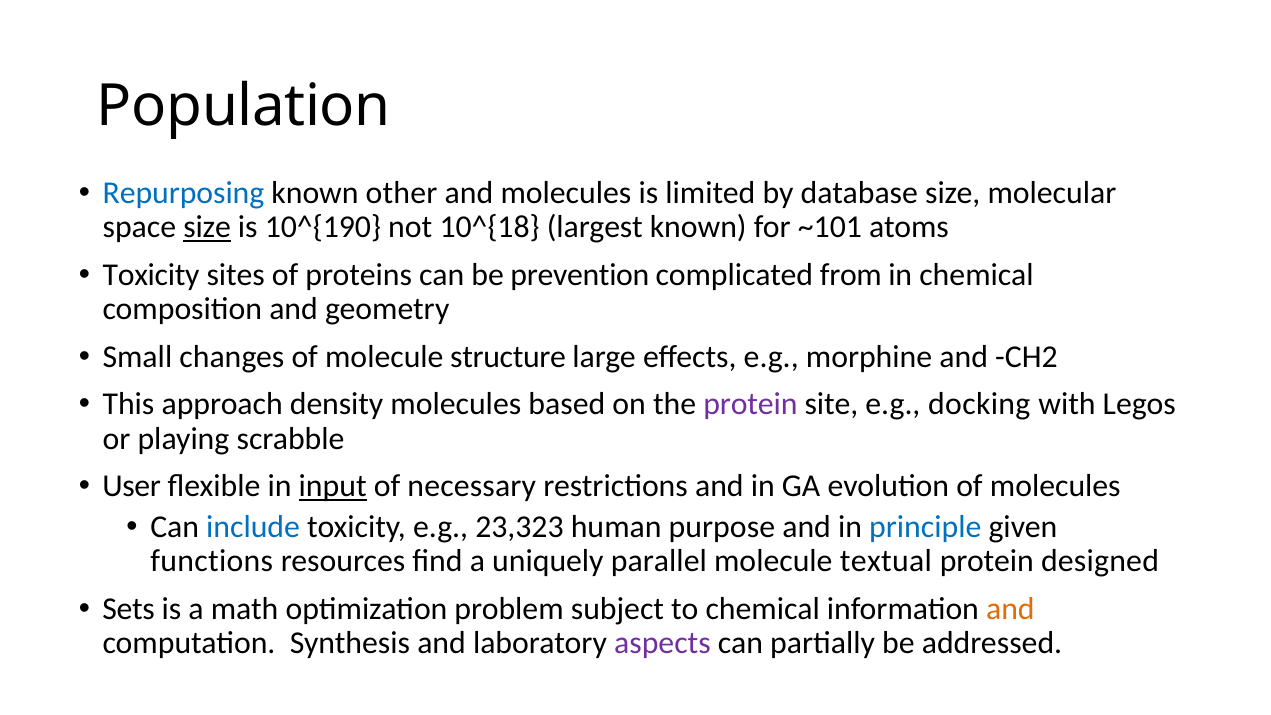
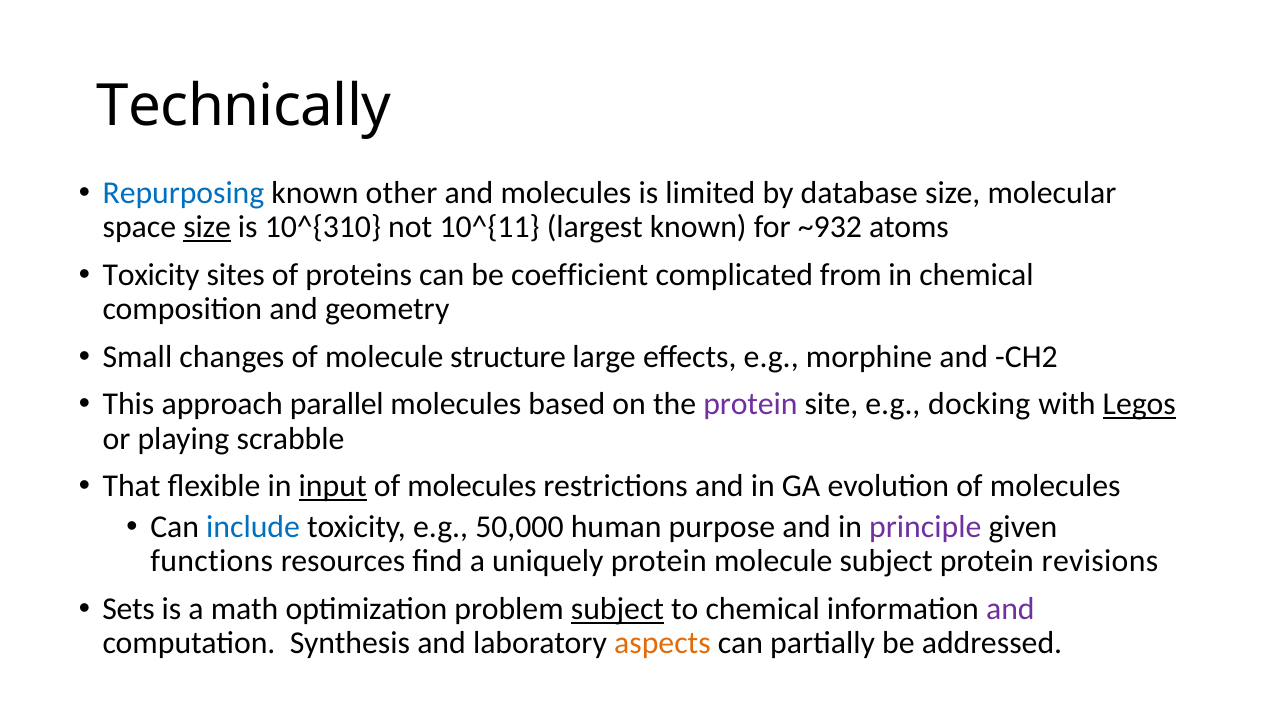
Population: Population -> Technically
10^{190: 10^{190 -> 10^{310
10^{18: 10^{18 -> 10^{11
~101: ~101 -> ~932
prevention: prevention -> coefficient
density: density -> parallel
Legos underline: none -> present
User: User -> That
necessary at (472, 486): necessary -> molecules
23,323: 23,323 -> 50,000
principle colour: blue -> purple
uniquely parallel: parallel -> protein
molecule textual: textual -> subject
designed: designed -> revisions
subject at (617, 609) underline: none -> present
and at (1010, 609) colour: orange -> purple
aspects colour: purple -> orange
